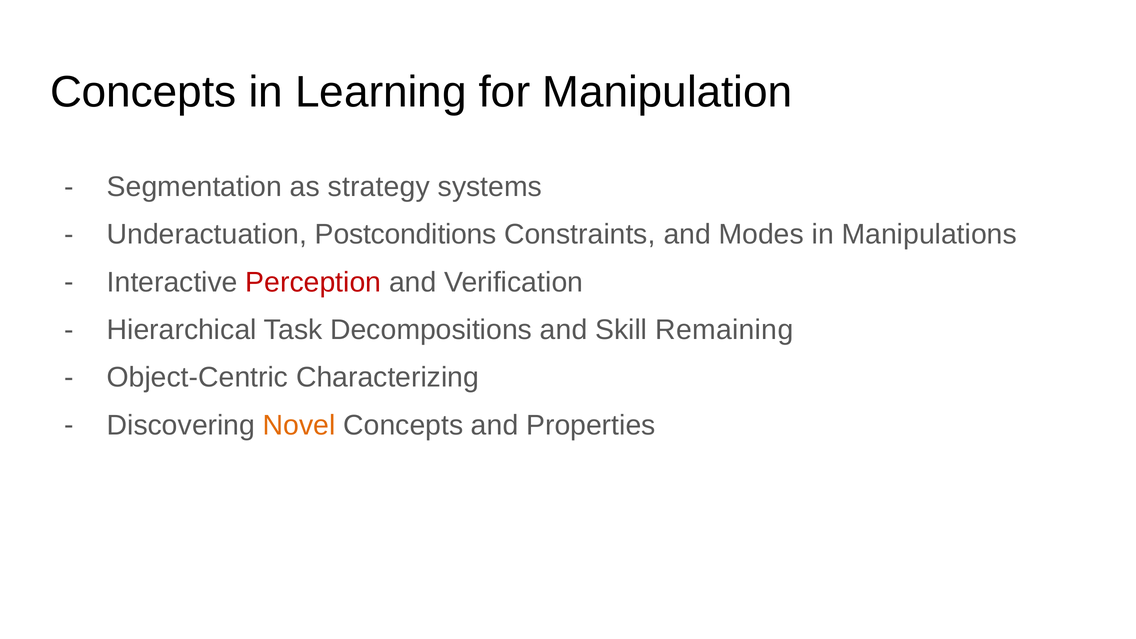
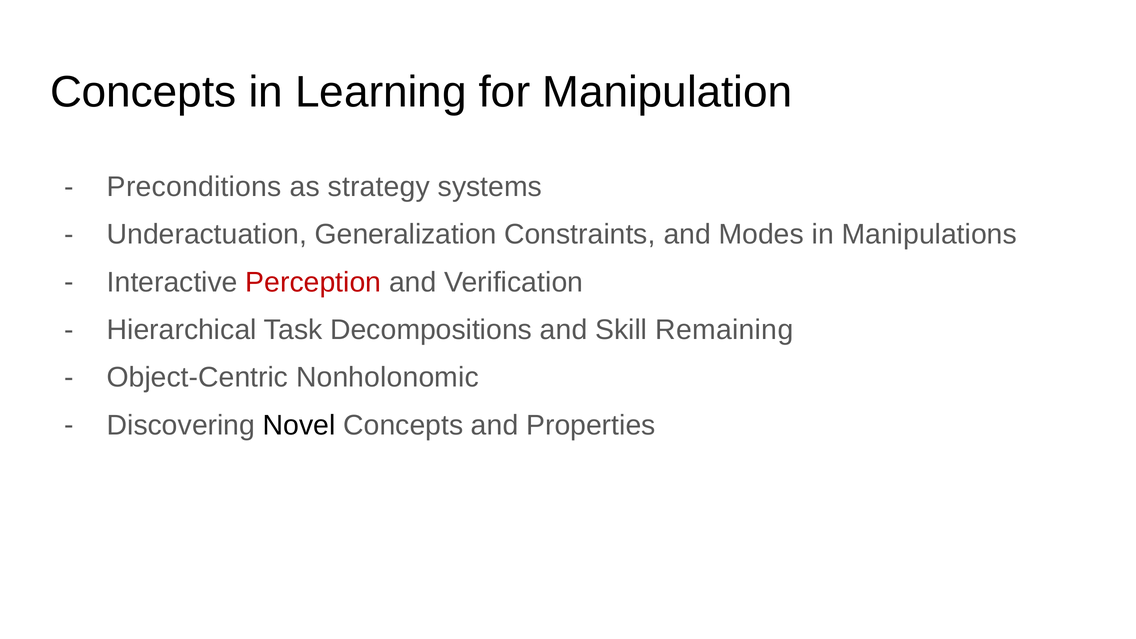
Segmentation: Segmentation -> Preconditions
Postconditions: Postconditions -> Generalization
Characterizing: Characterizing -> Nonholonomic
Novel colour: orange -> black
